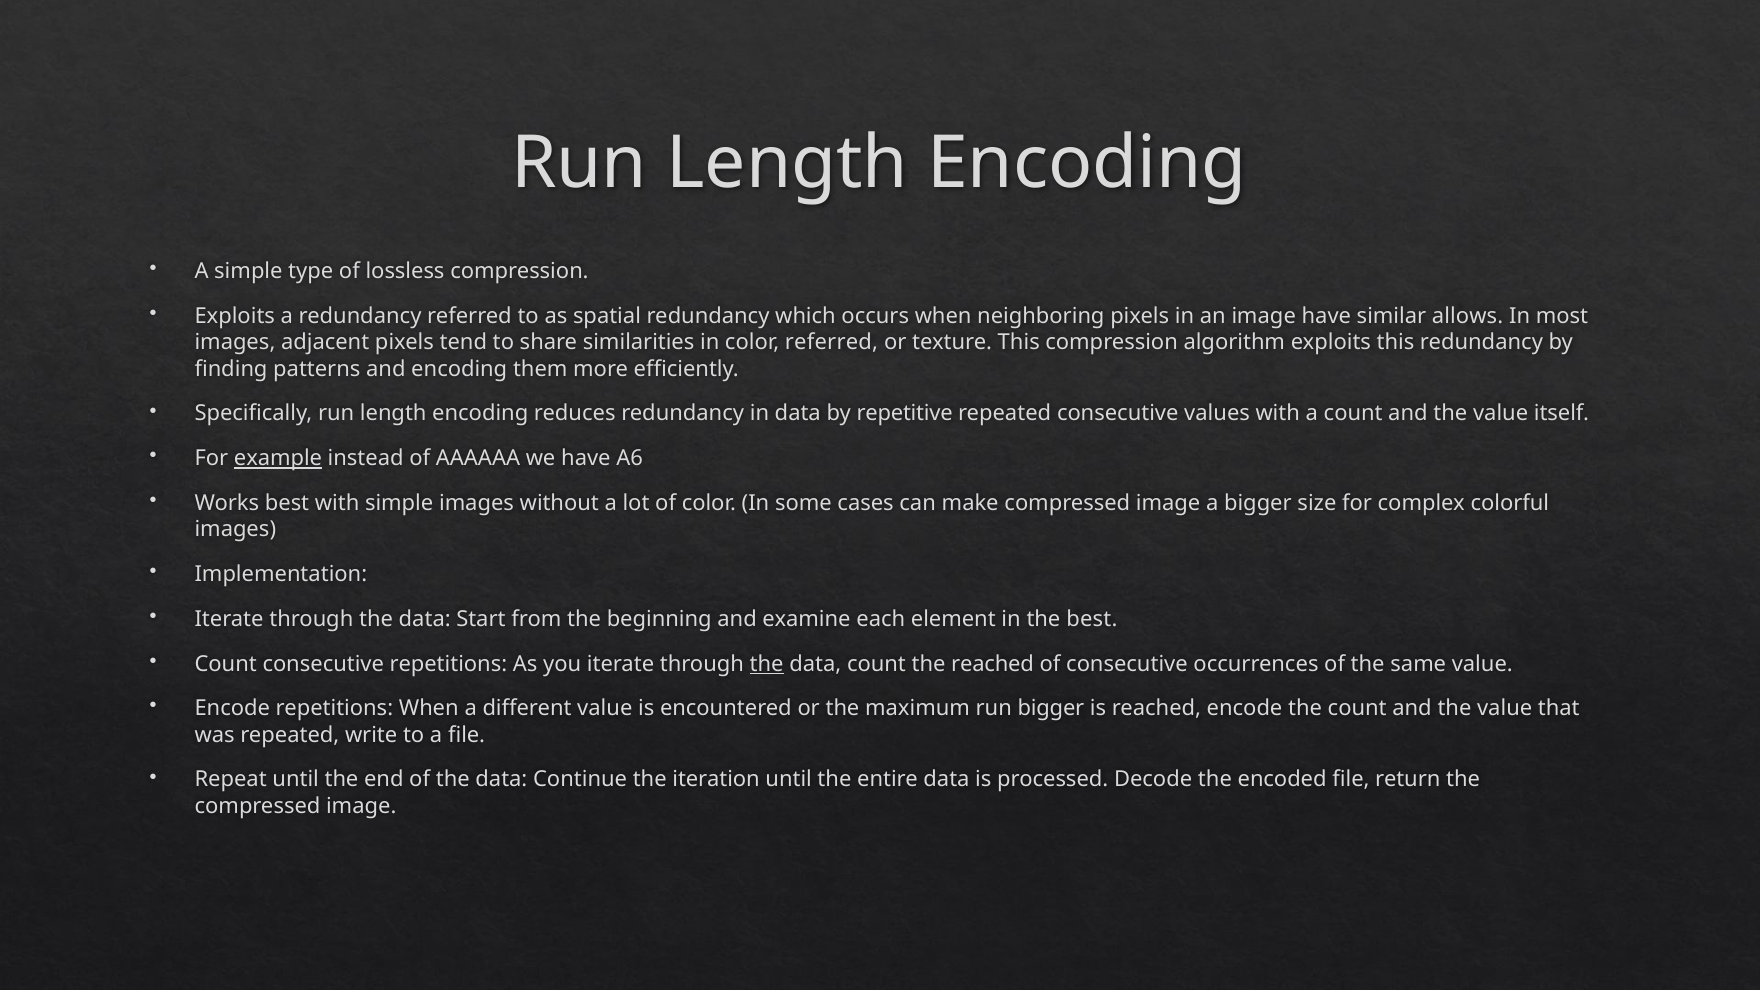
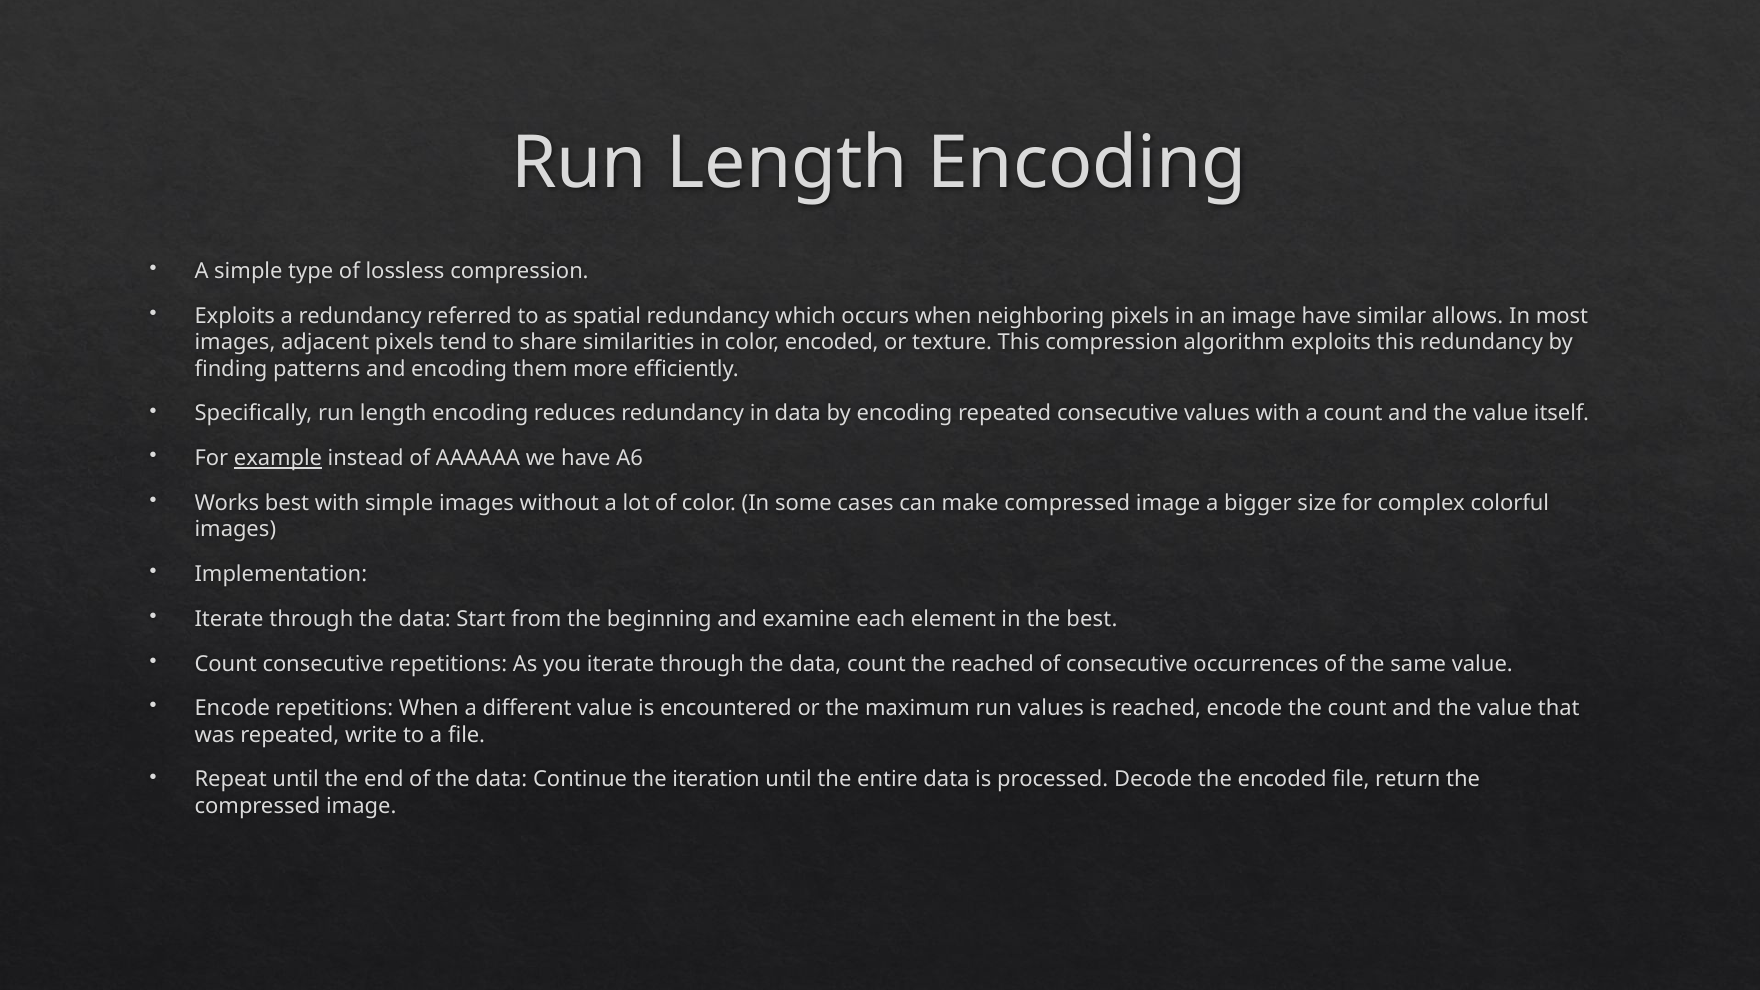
color referred: referred -> encoded
by repetitive: repetitive -> encoding
the at (767, 664) underline: present -> none
run bigger: bigger -> values
